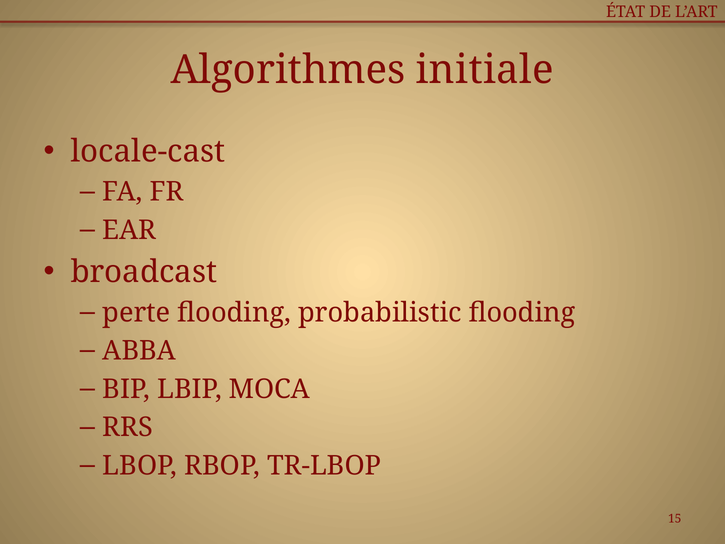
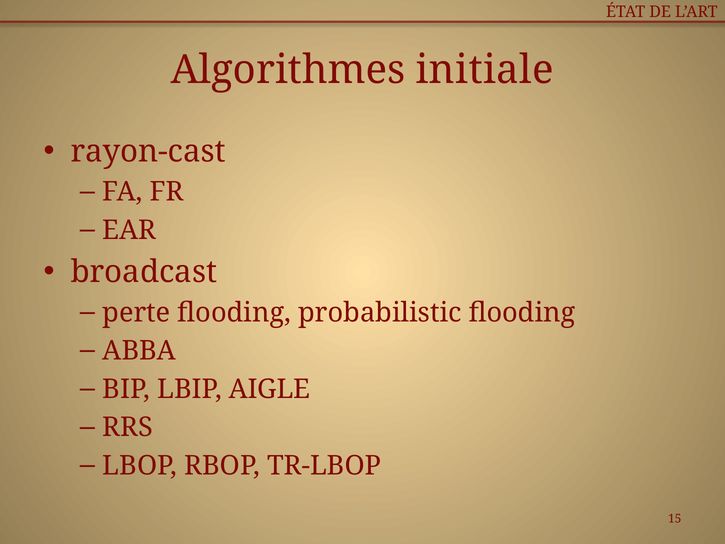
locale-cast: locale-cast -> rayon-cast
MOCA: MOCA -> AIGLE
